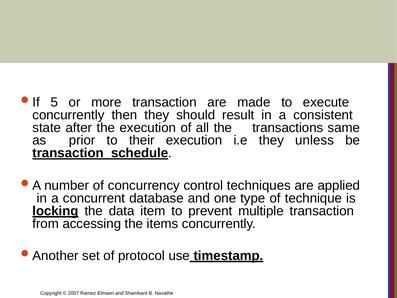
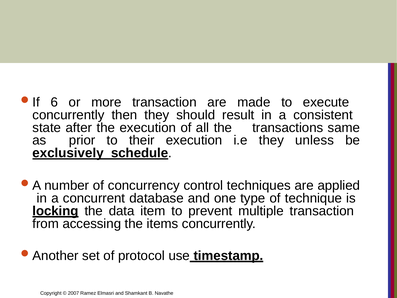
5: 5 -> 6
transaction at (68, 153): transaction -> exclusively
